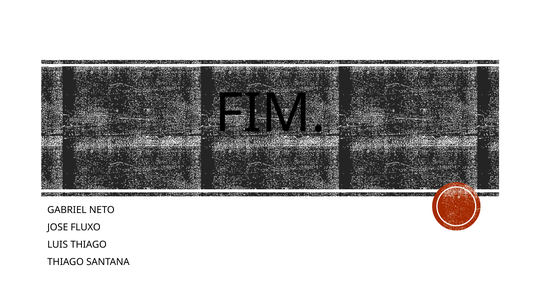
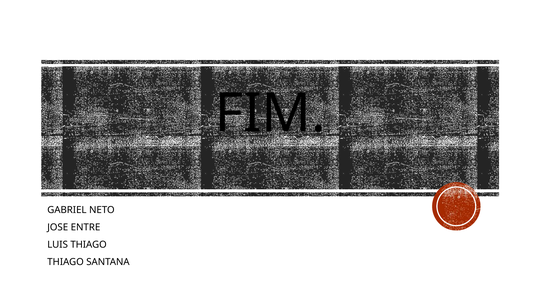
FLUXO: FLUXO -> ENTRE
